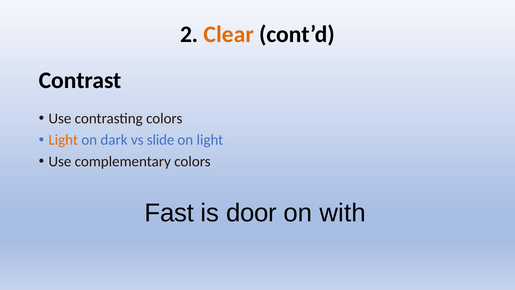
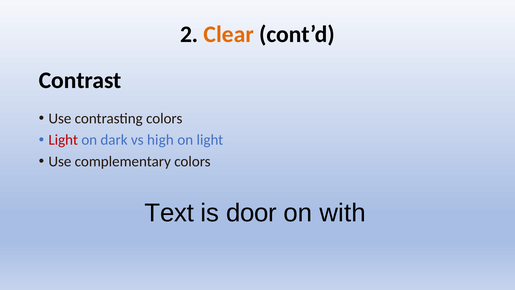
Light at (63, 140) colour: orange -> red
slide: slide -> high
Fast: Fast -> Text
